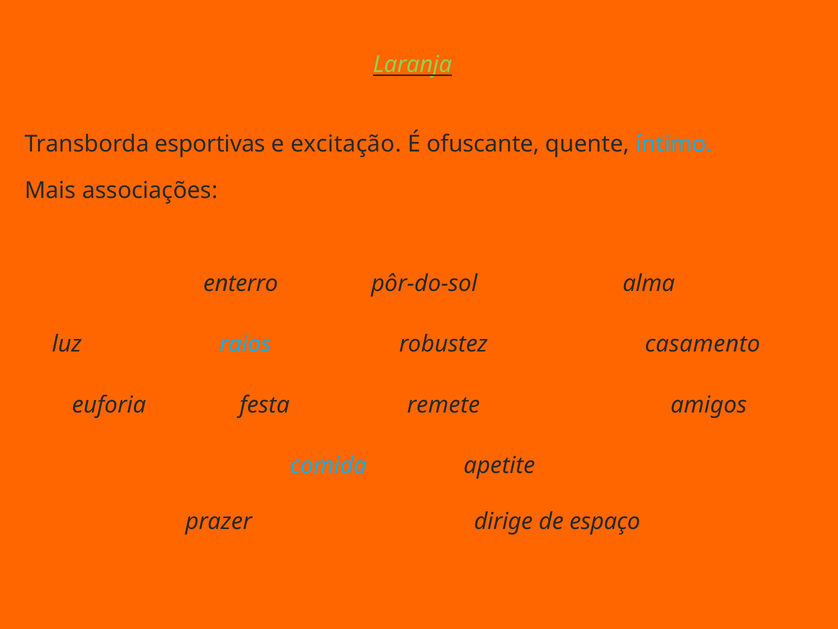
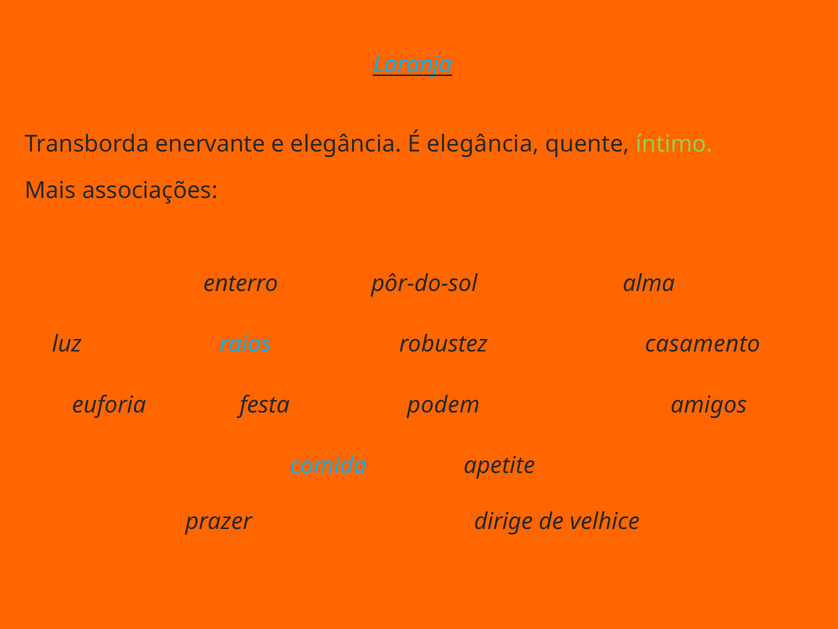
Laranja colour: light green -> light blue
esportivas: esportivas -> enervante
e excitação: excitação -> elegância
É ofuscante: ofuscante -> elegância
íntimo colour: light blue -> light green
remete: remete -> podem
espaço: espaço -> velhice
